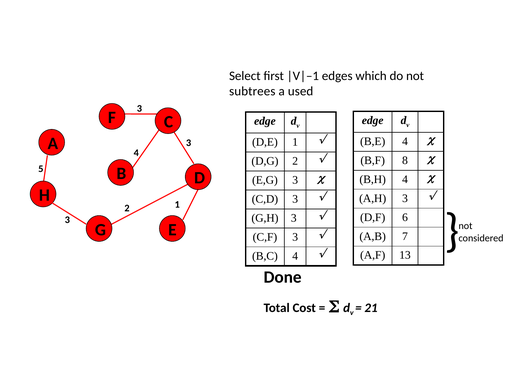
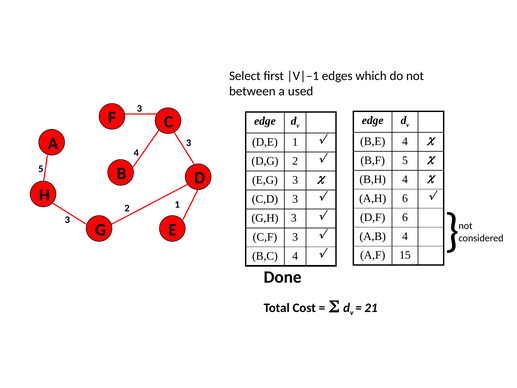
subtrees: subtrees -> between
B,F 8: 8 -> 5
A,H 3: 3 -> 6
A,B 7: 7 -> 4
13: 13 -> 15
